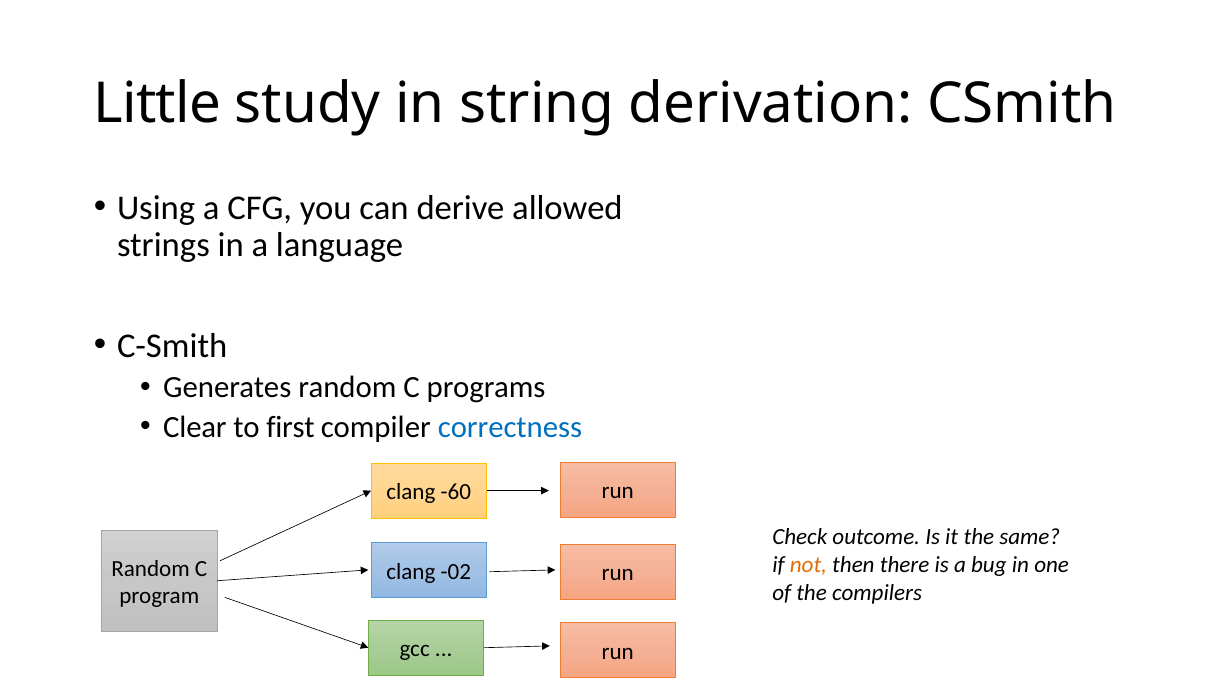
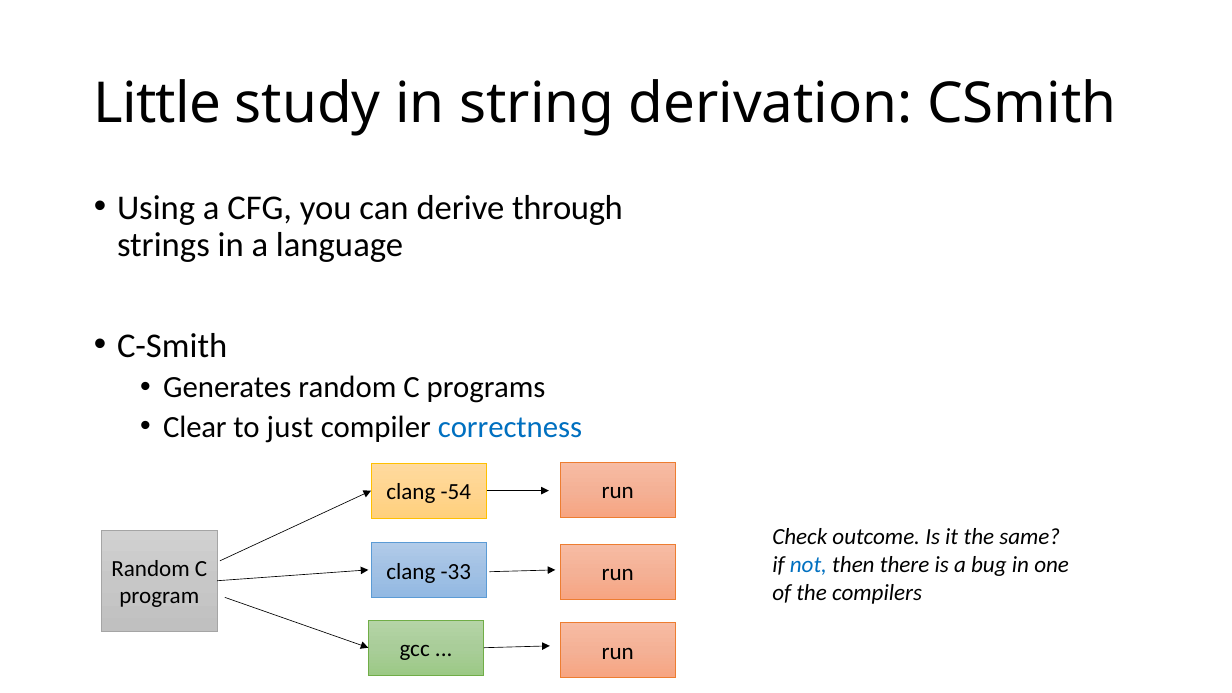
allowed: allowed -> through
first: first -> just
-60: -60 -> -54
not colour: orange -> blue
-02: -02 -> -33
